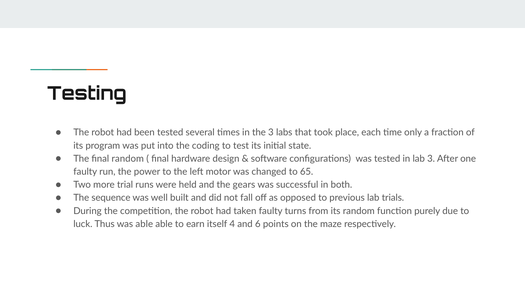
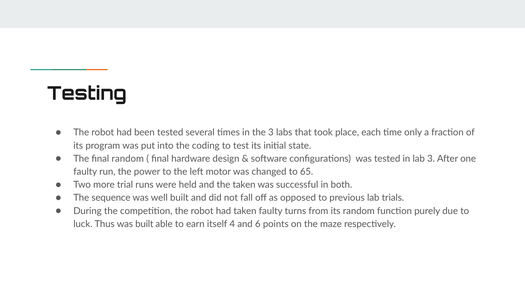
the gears: gears -> taken
was able: able -> built
